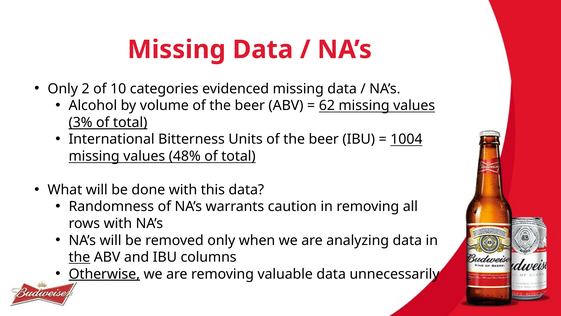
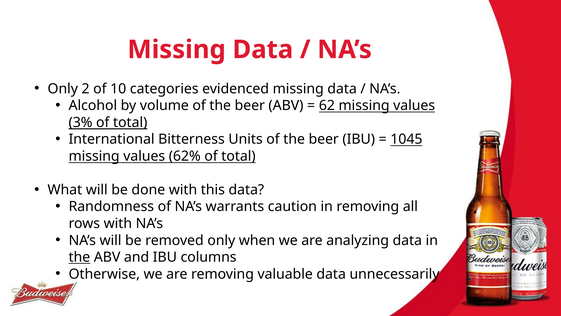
1004: 1004 -> 1045
48%: 48% -> 62%
Otherwise underline: present -> none
